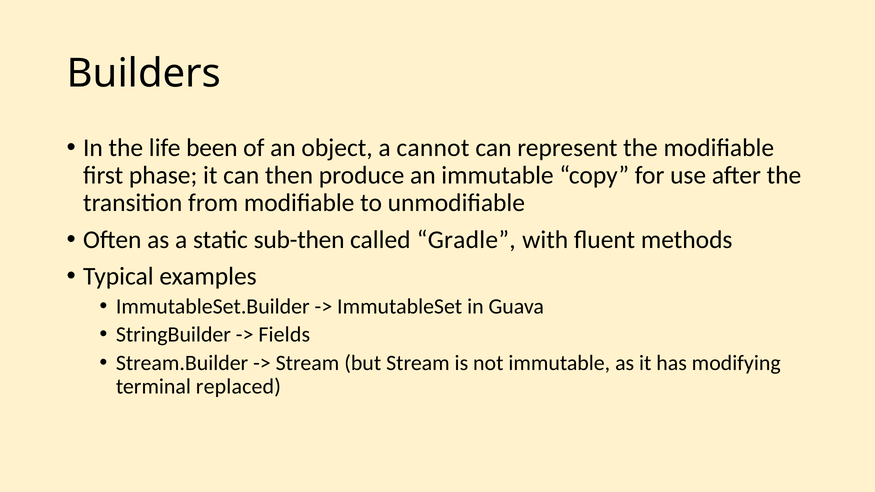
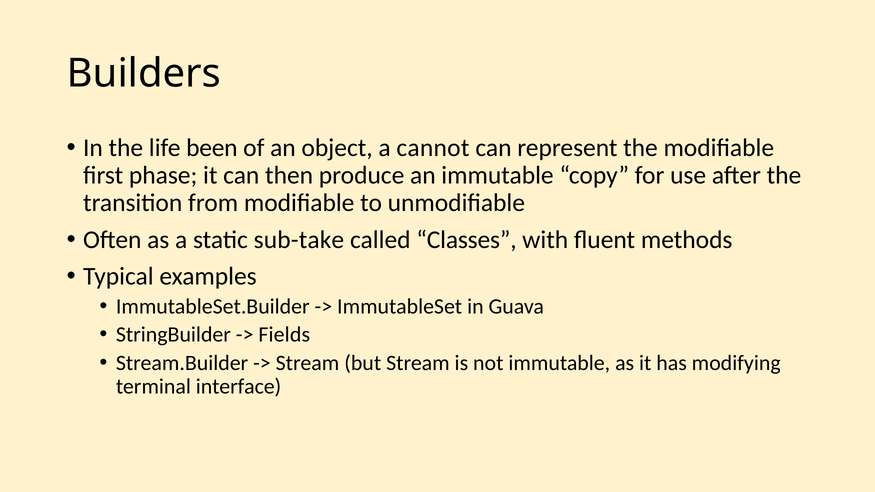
sub-then: sub-then -> sub-take
Gradle: Gradle -> Classes
replaced: replaced -> interface
